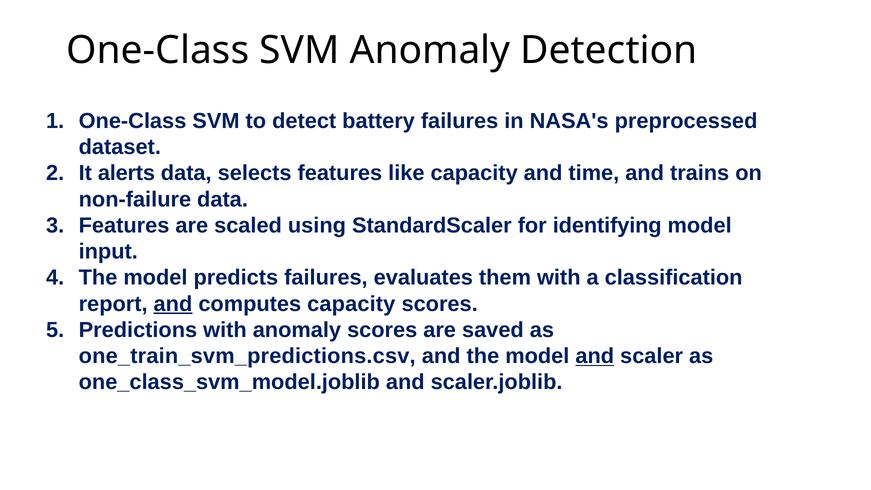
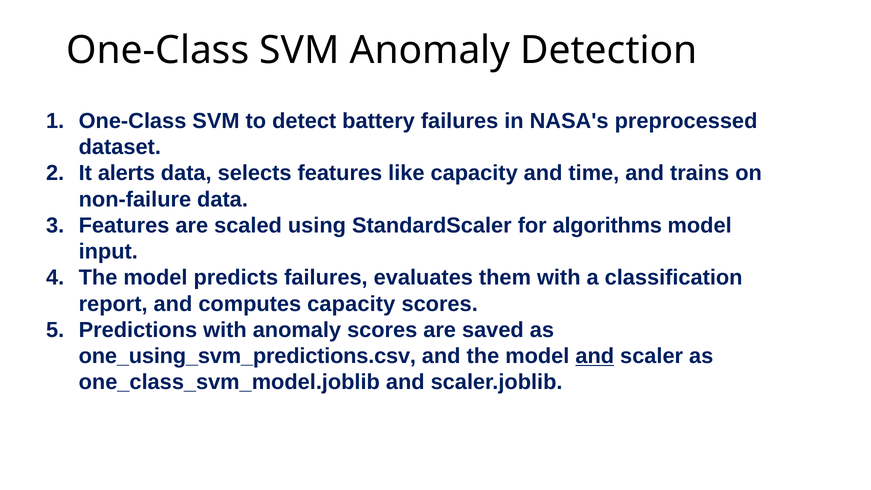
identifying: identifying -> algorithms
and at (173, 304) underline: present -> none
one_train_svm_predictions.csv: one_train_svm_predictions.csv -> one_using_svm_predictions.csv
